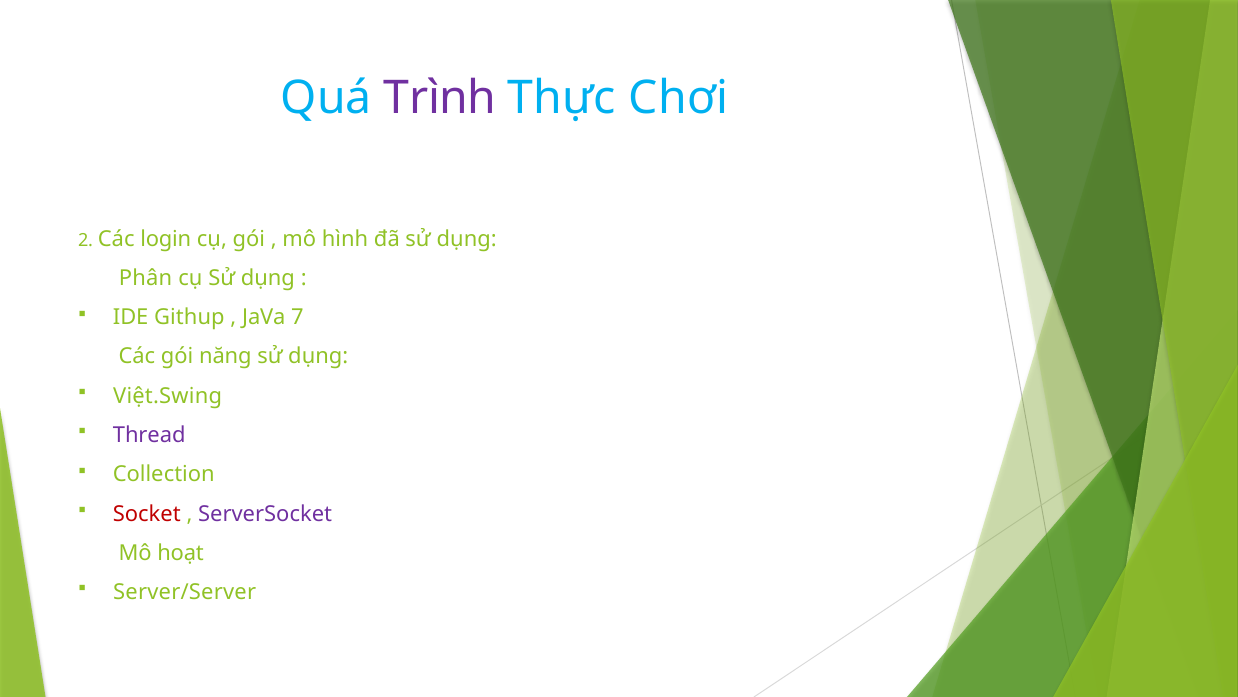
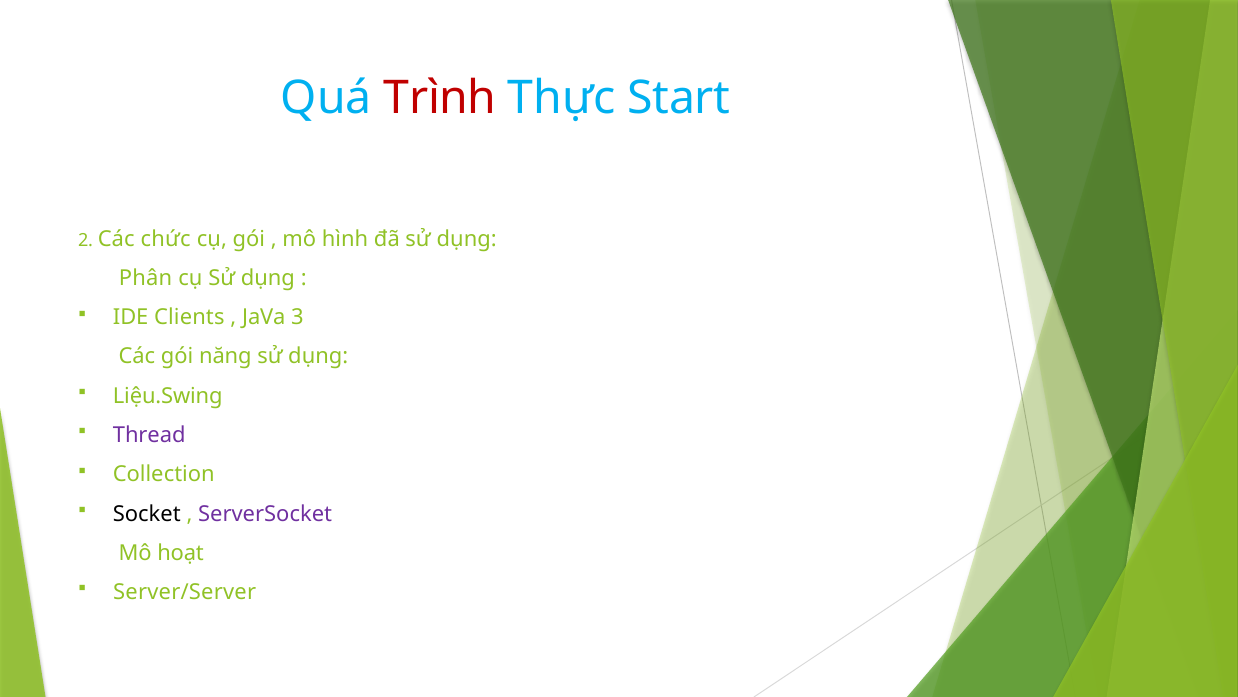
Trình colour: purple -> red
Chơi: Chơi -> Start
login: login -> chức
Githup: Githup -> Clients
7: 7 -> 3
Việt.Swing: Việt.Swing -> Liệu.Swing
Socket colour: red -> black
